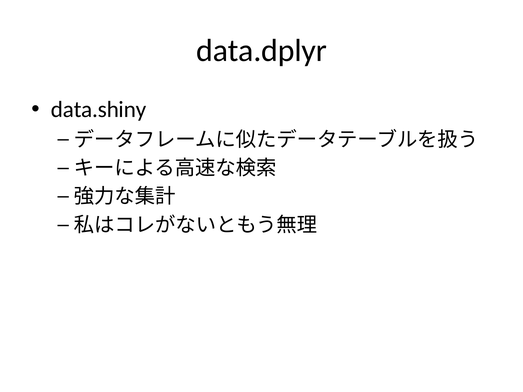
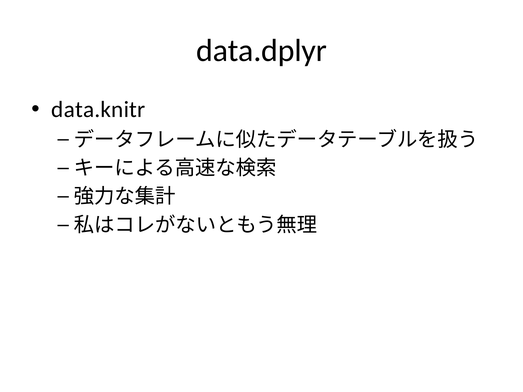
data.shiny: data.shiny -> data.knitr
